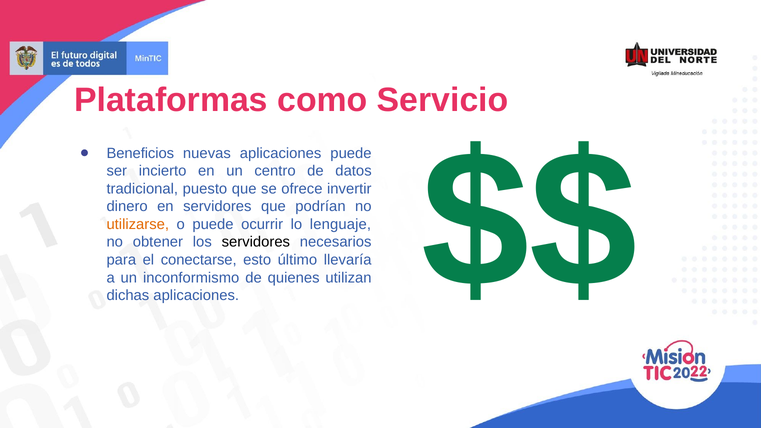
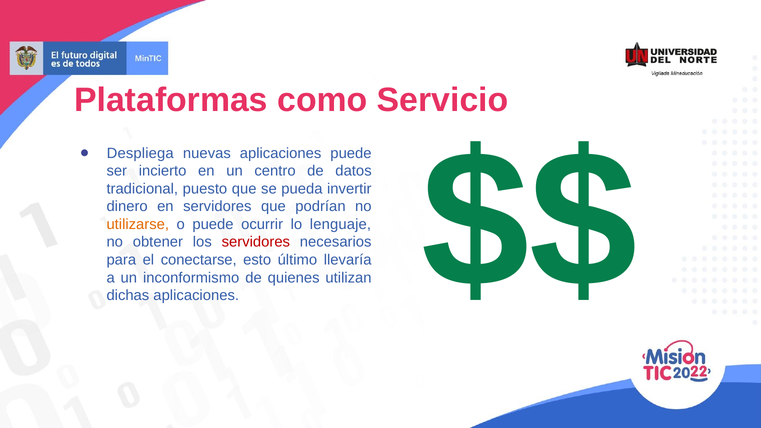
Beneficios: Beneficios -> Despliega
ofrece: ofrece -> pueda
servidores at (256, 242) colour: black -> red
